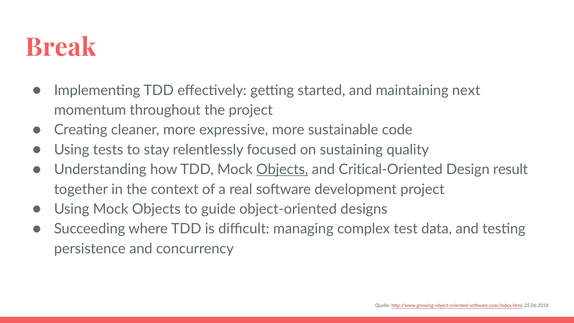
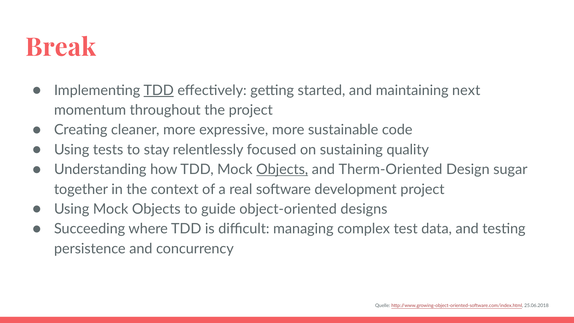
TDD at (159, 90) underline: none -> present
Critical-Oriented: Critical-Oriented -> Therm-Oriented
result: result -> sugar
